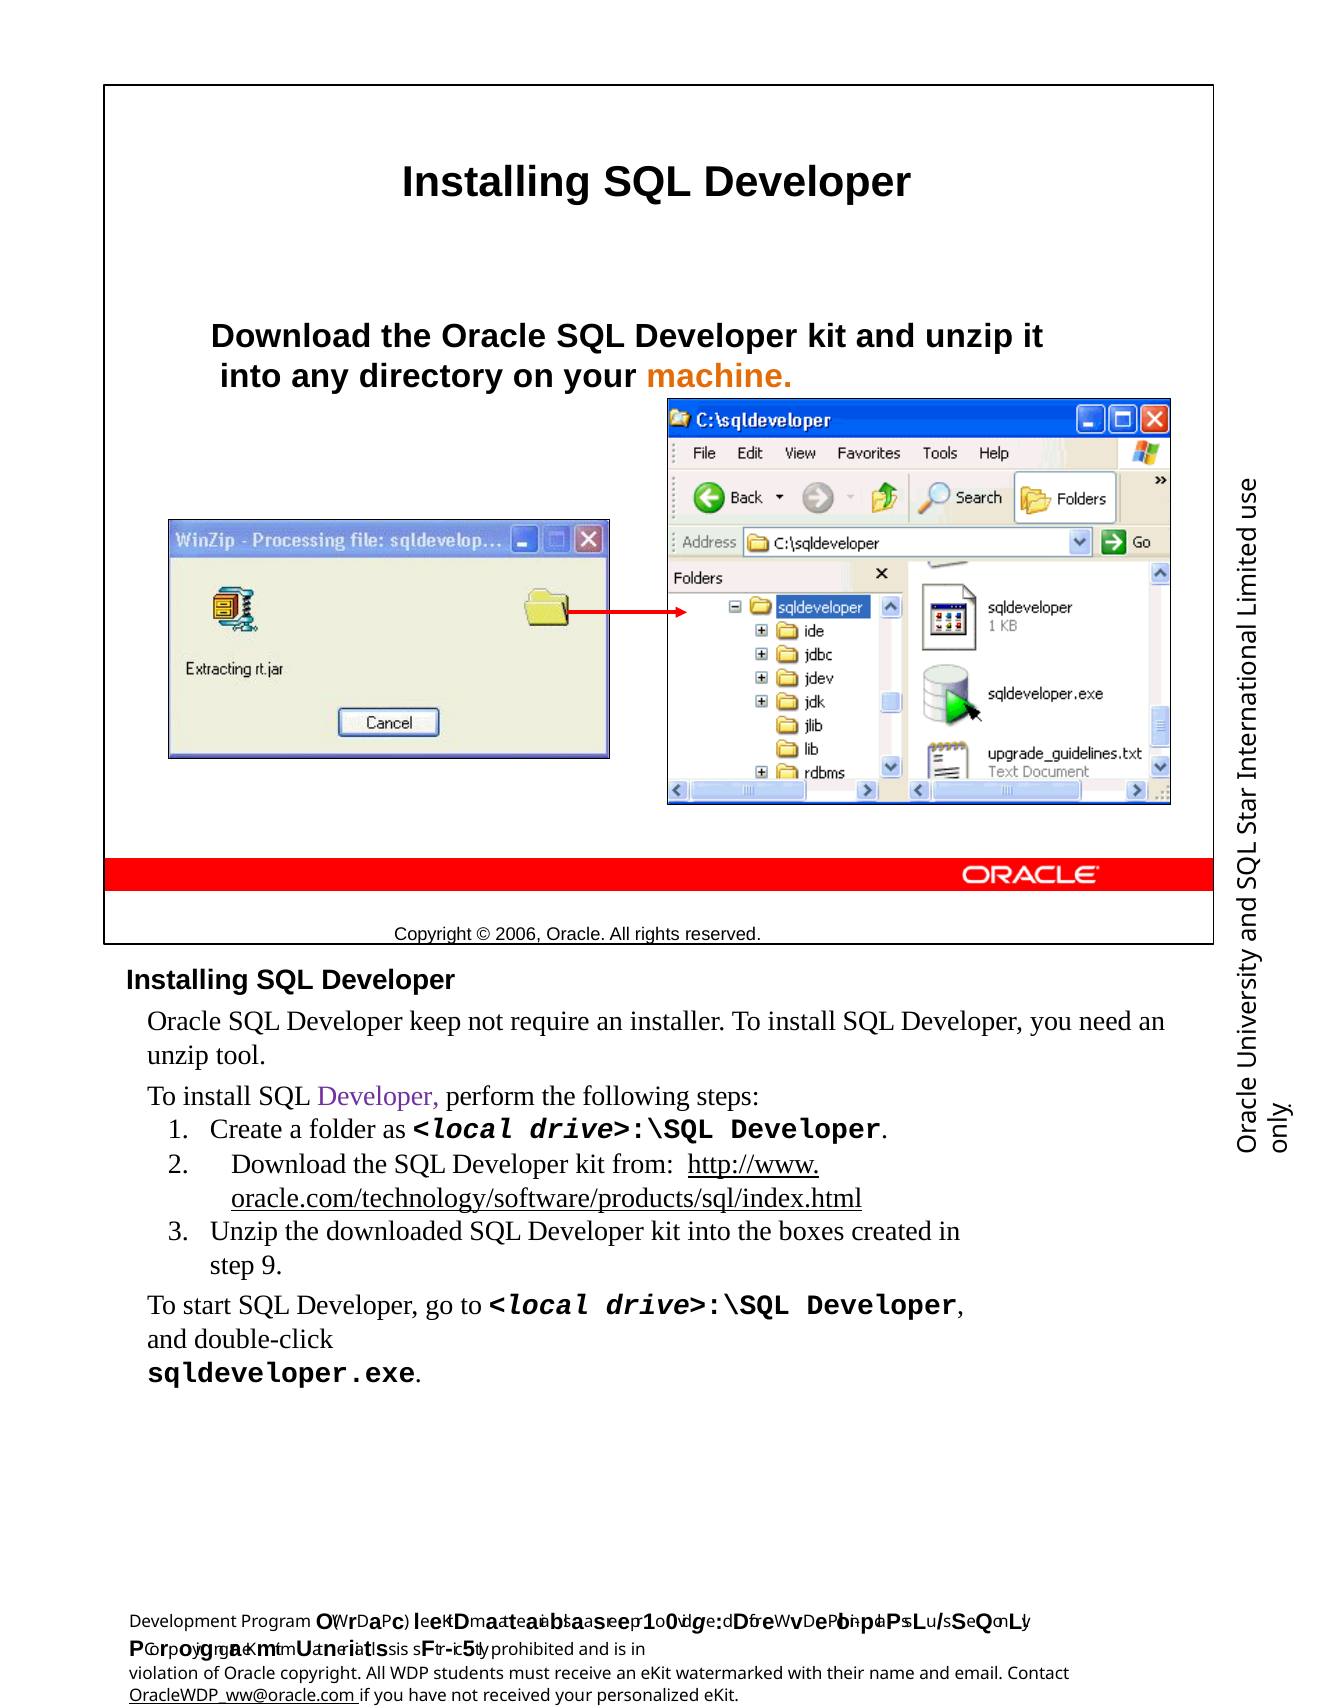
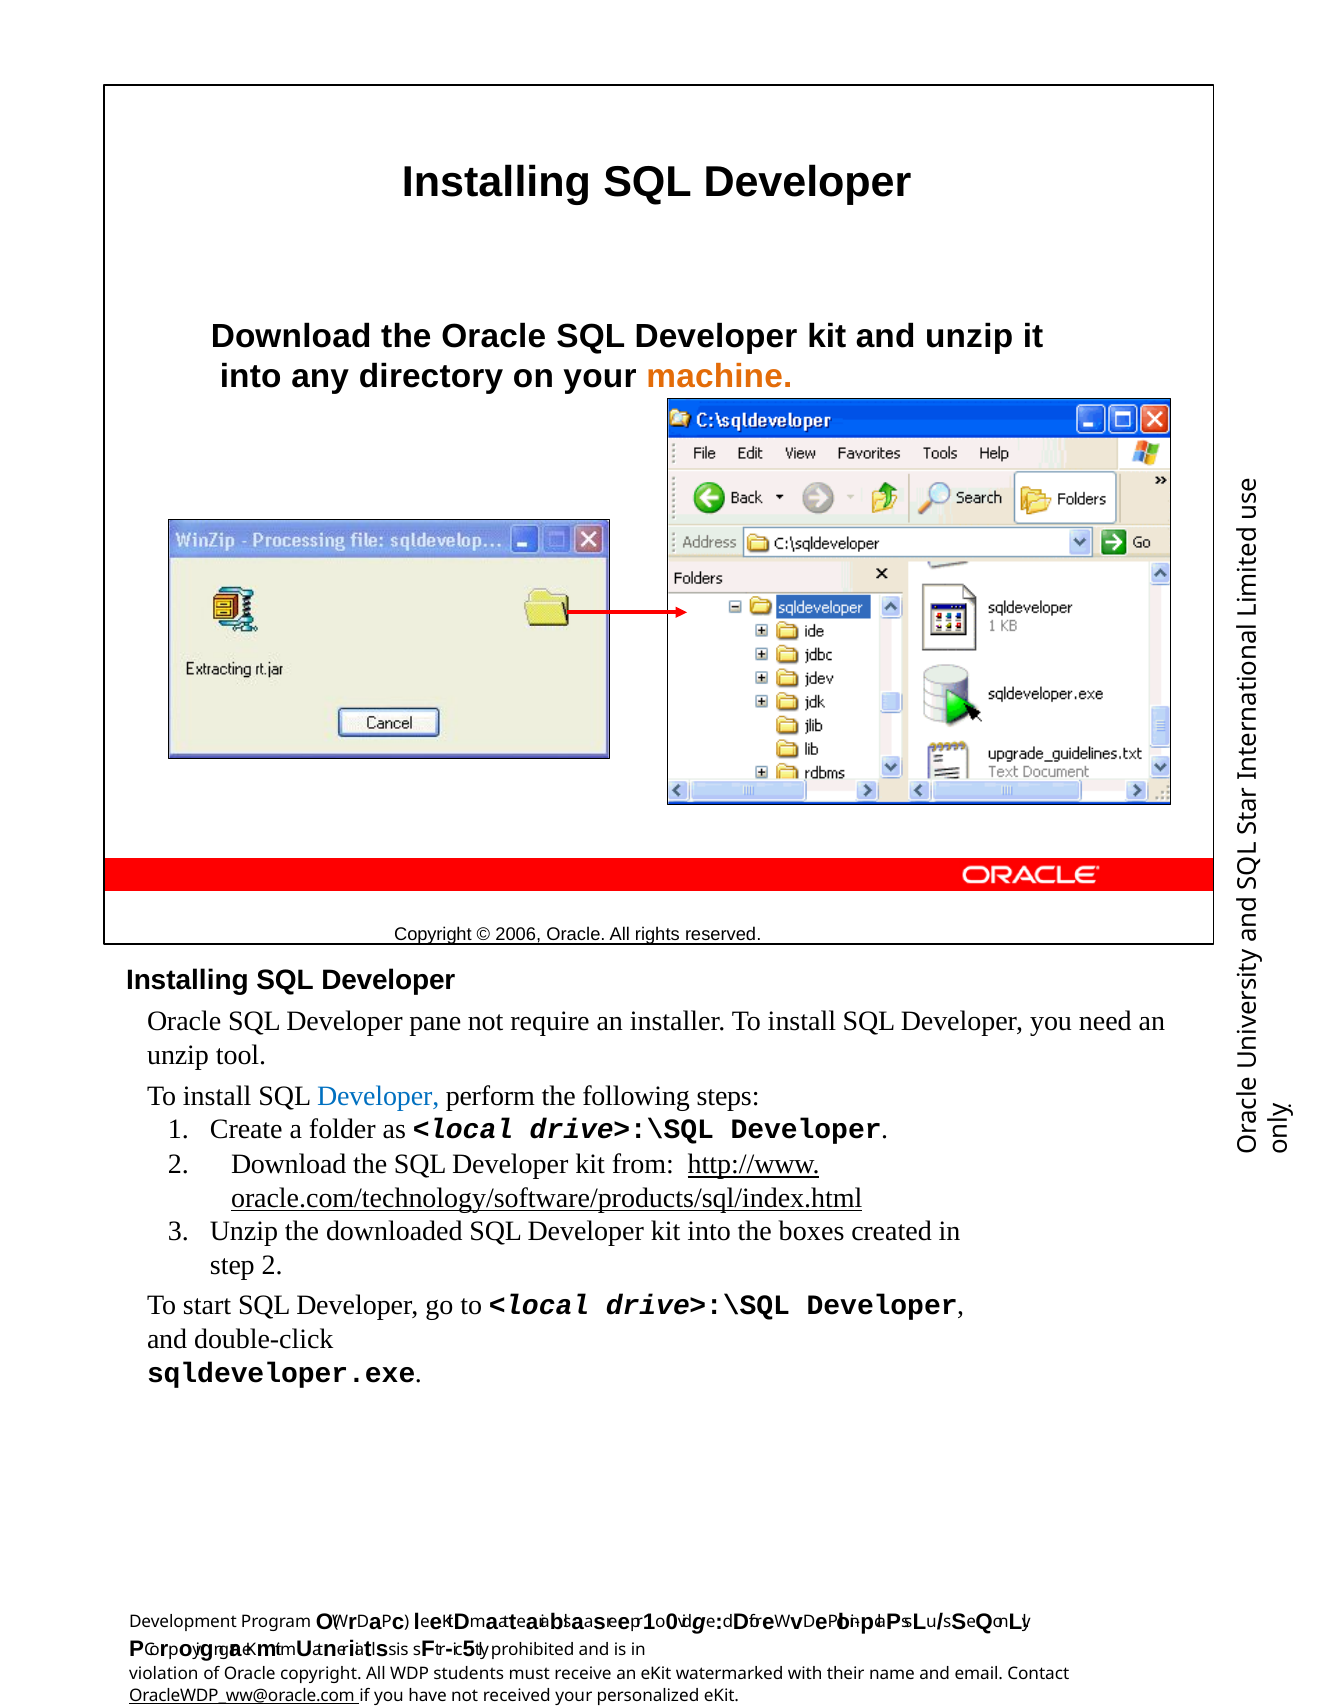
keep: keep -> pane
Developer at (378, 1096) colour: purple -> blue
step 9: 9 -> 2
